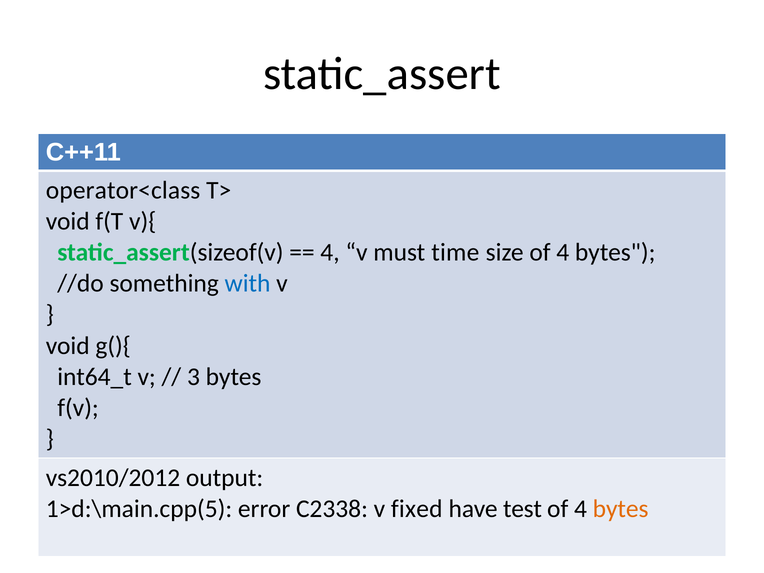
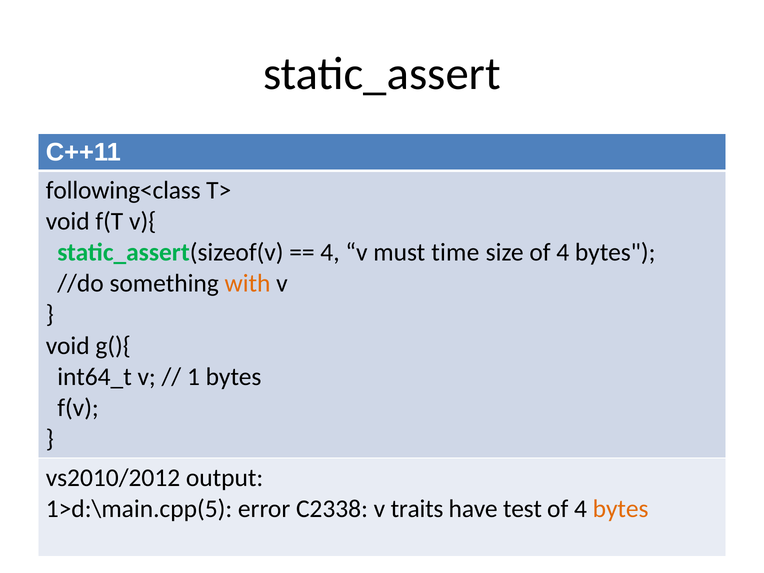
operator<class: operator<class -> following<class
with colour: blue -> orange
3: 3 -> 1
fixed: fixed -> traits
